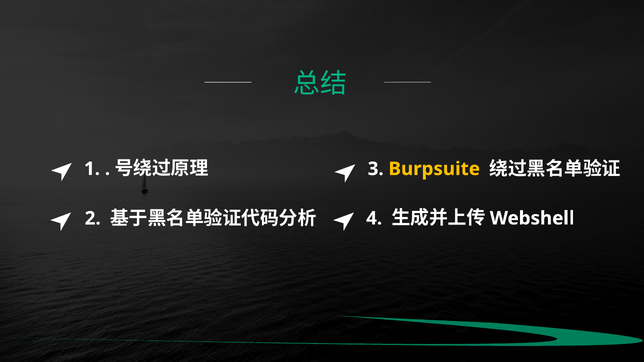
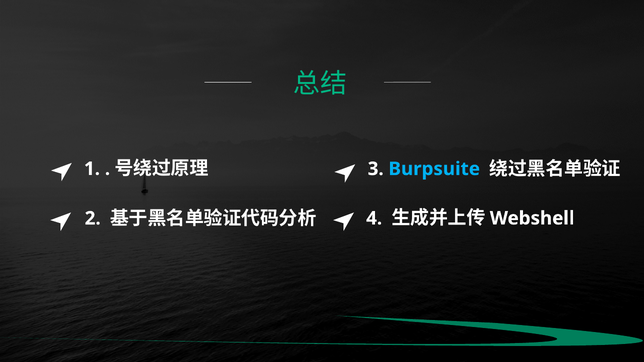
Burpsuite colour: yellow -> light blue
